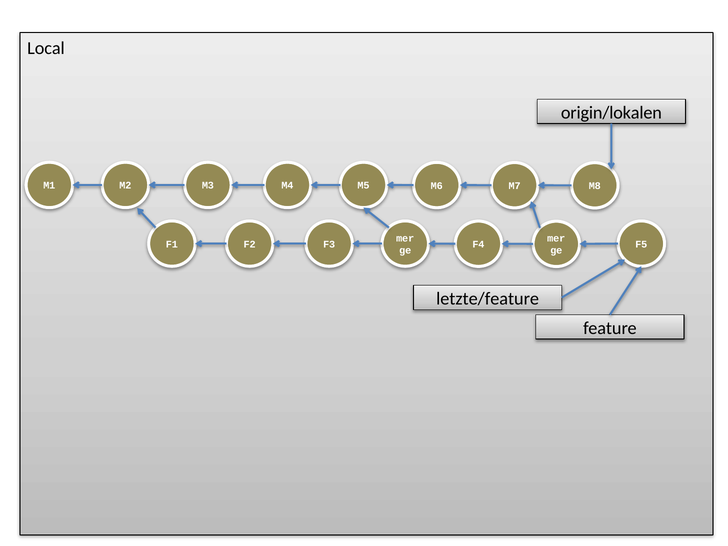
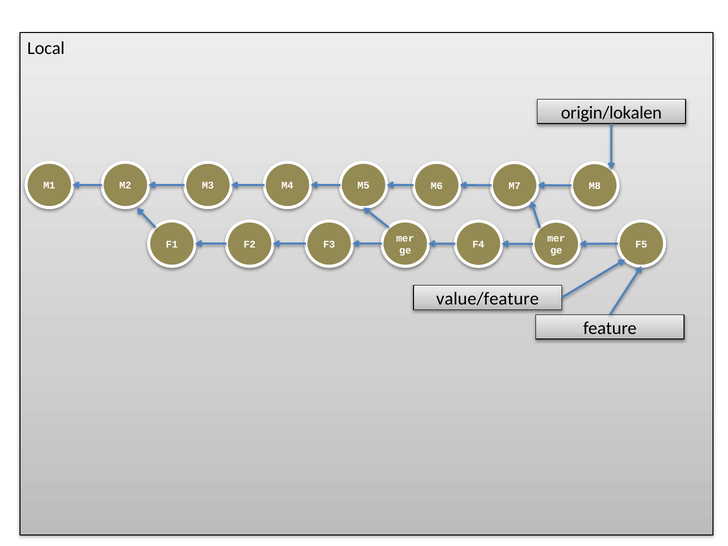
letzte/feature: letzte/feature -> value/feature
